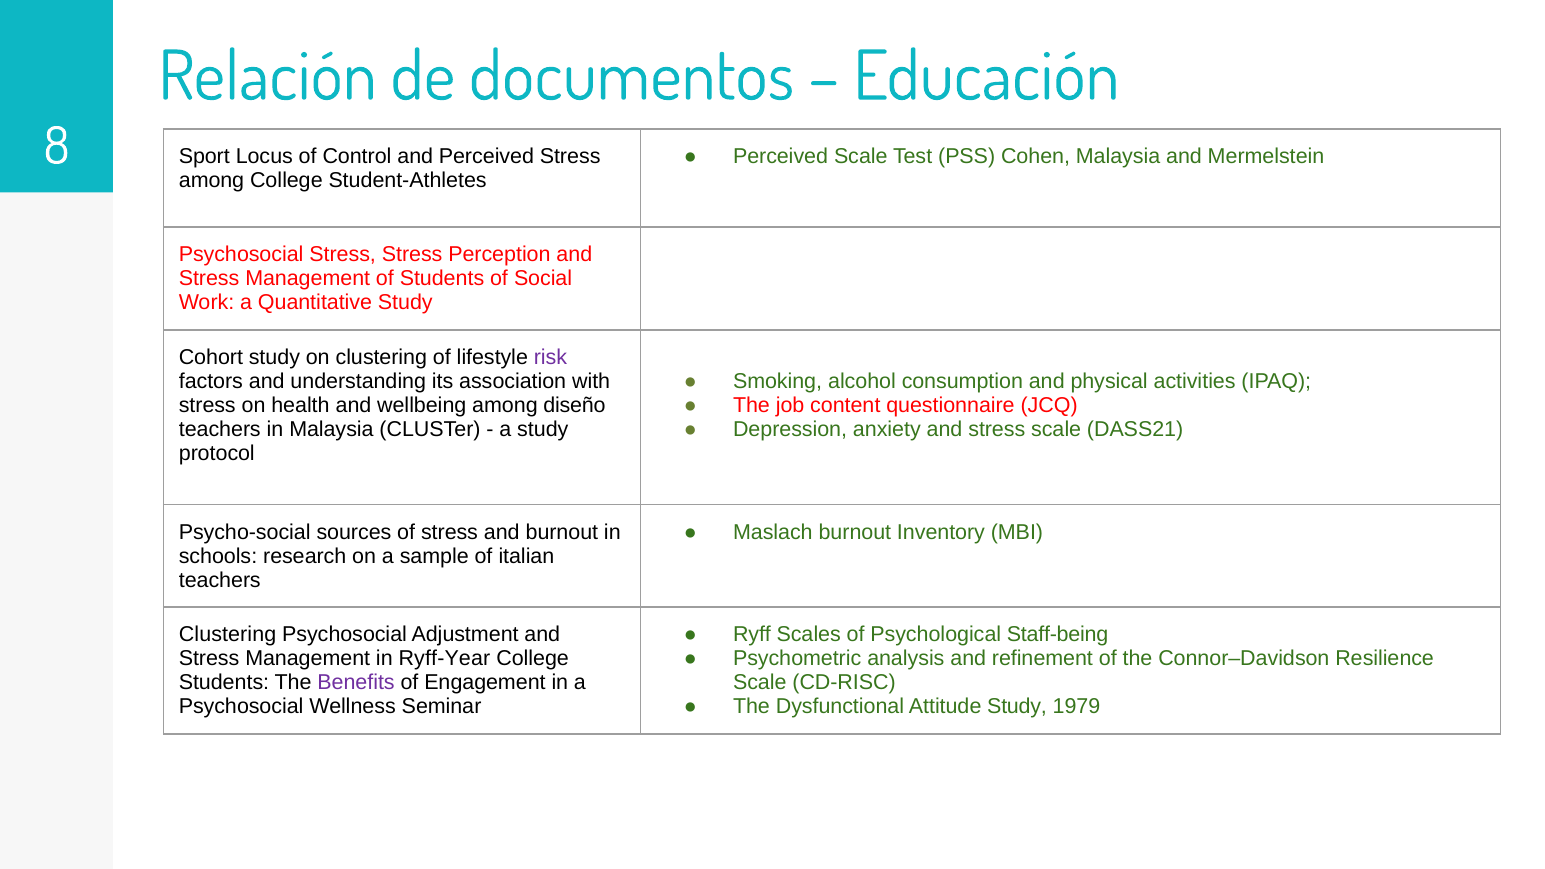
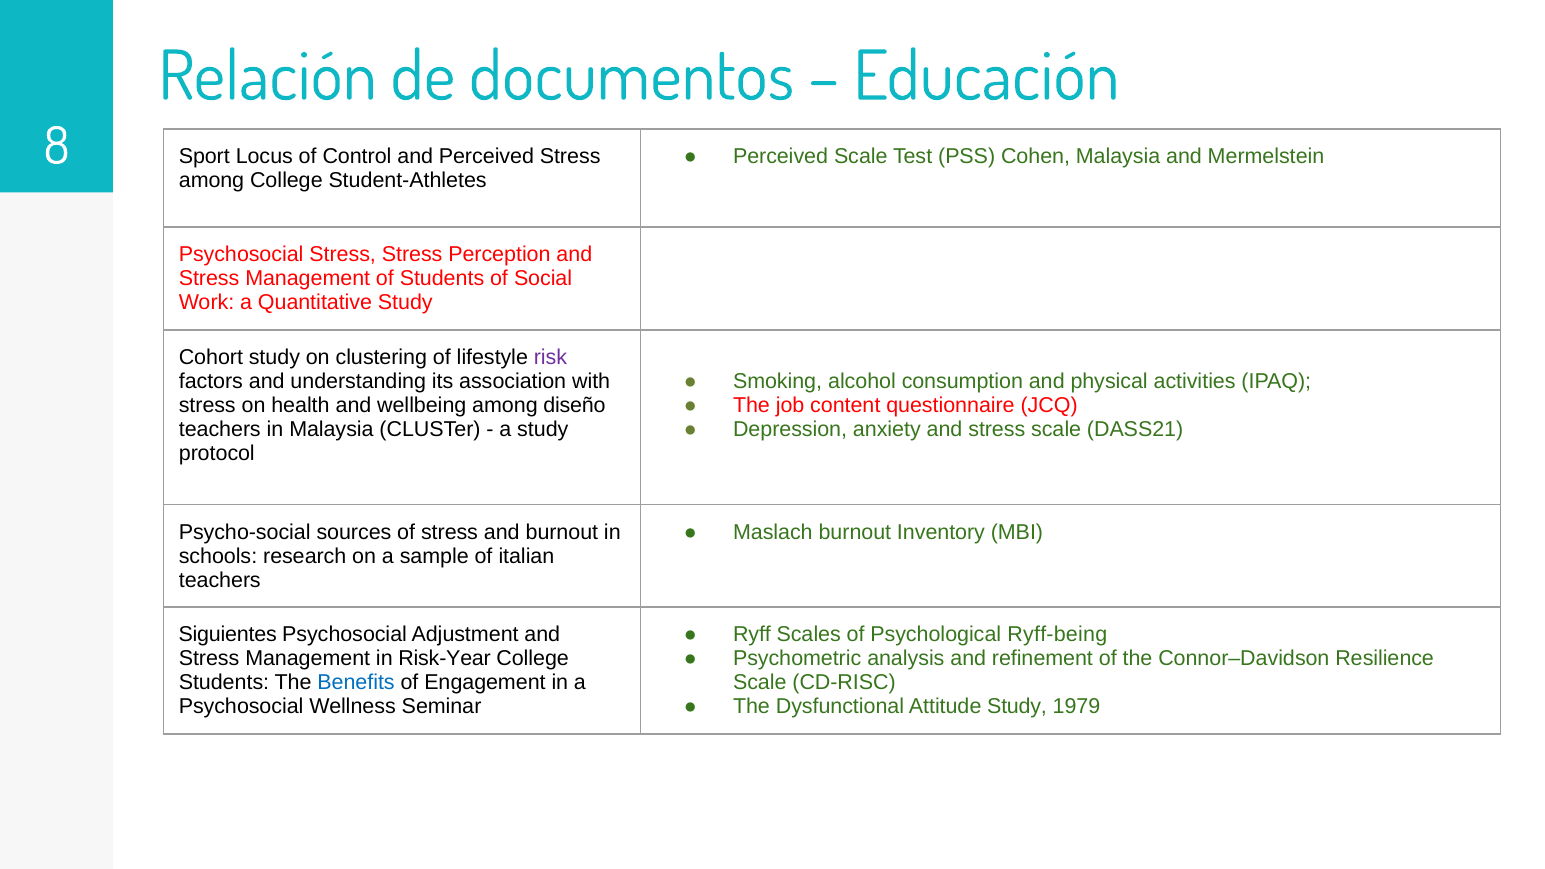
Clustering at (228, 635): Clustering -> Siguientes
Staff-being: Staff-being -> Ryff-being
Ryff-Year: Ryff-Year -> Risk-Year
Benefits colour: purple -> blue
